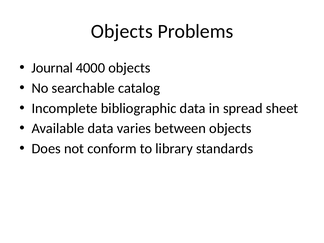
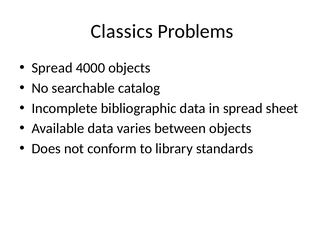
Objects at (122, 31): Objects -> Classics
Journal at (52, 68): Journal -> Spread
